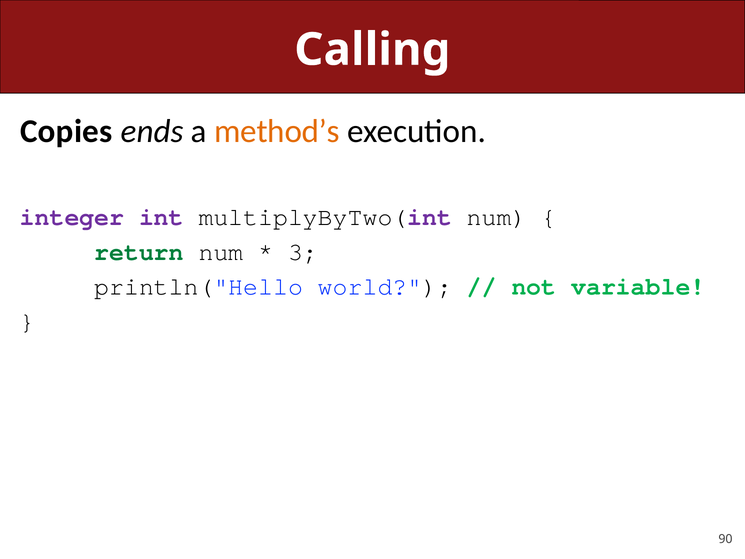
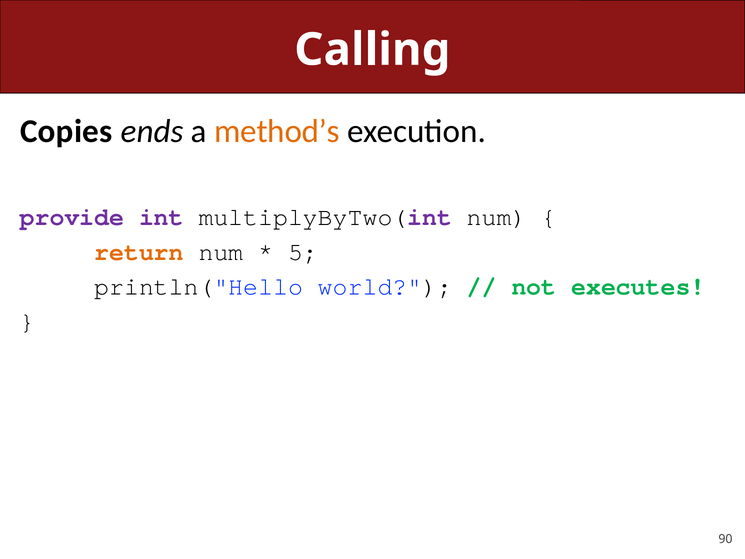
integer: integer -> provide
return colour: green -> orange
3: 3 -> 5
variable: variable -> executes
